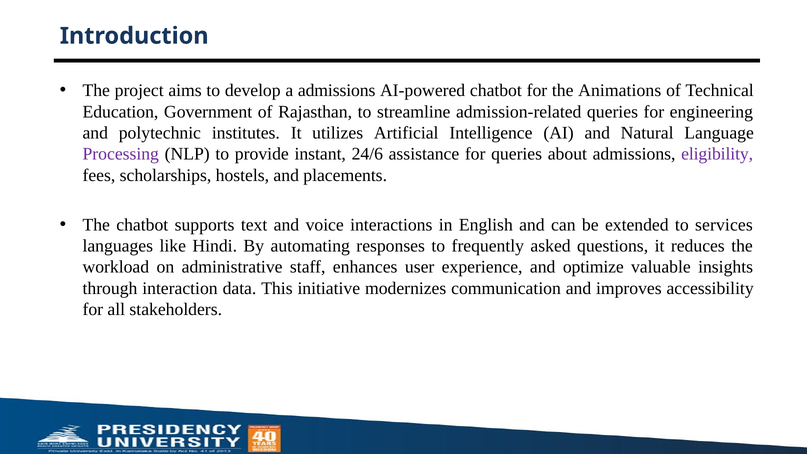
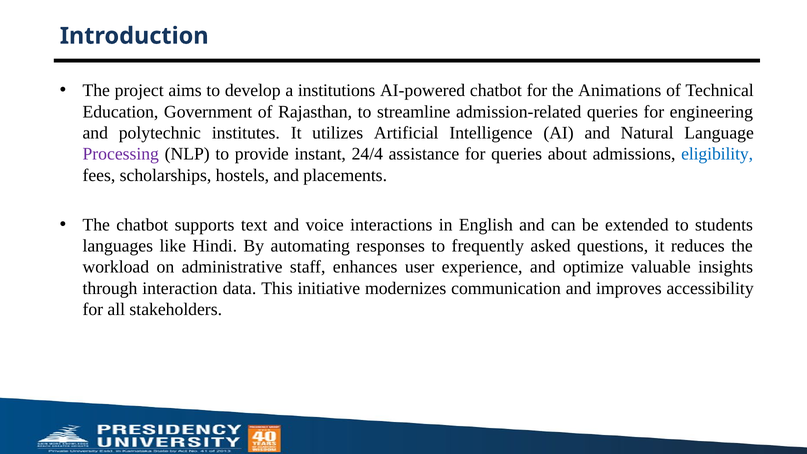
a admissions: admissions -> institutions
24/6: 24/6 -> 24/4
eligibility colour: purple -> blue
services: services -> students
